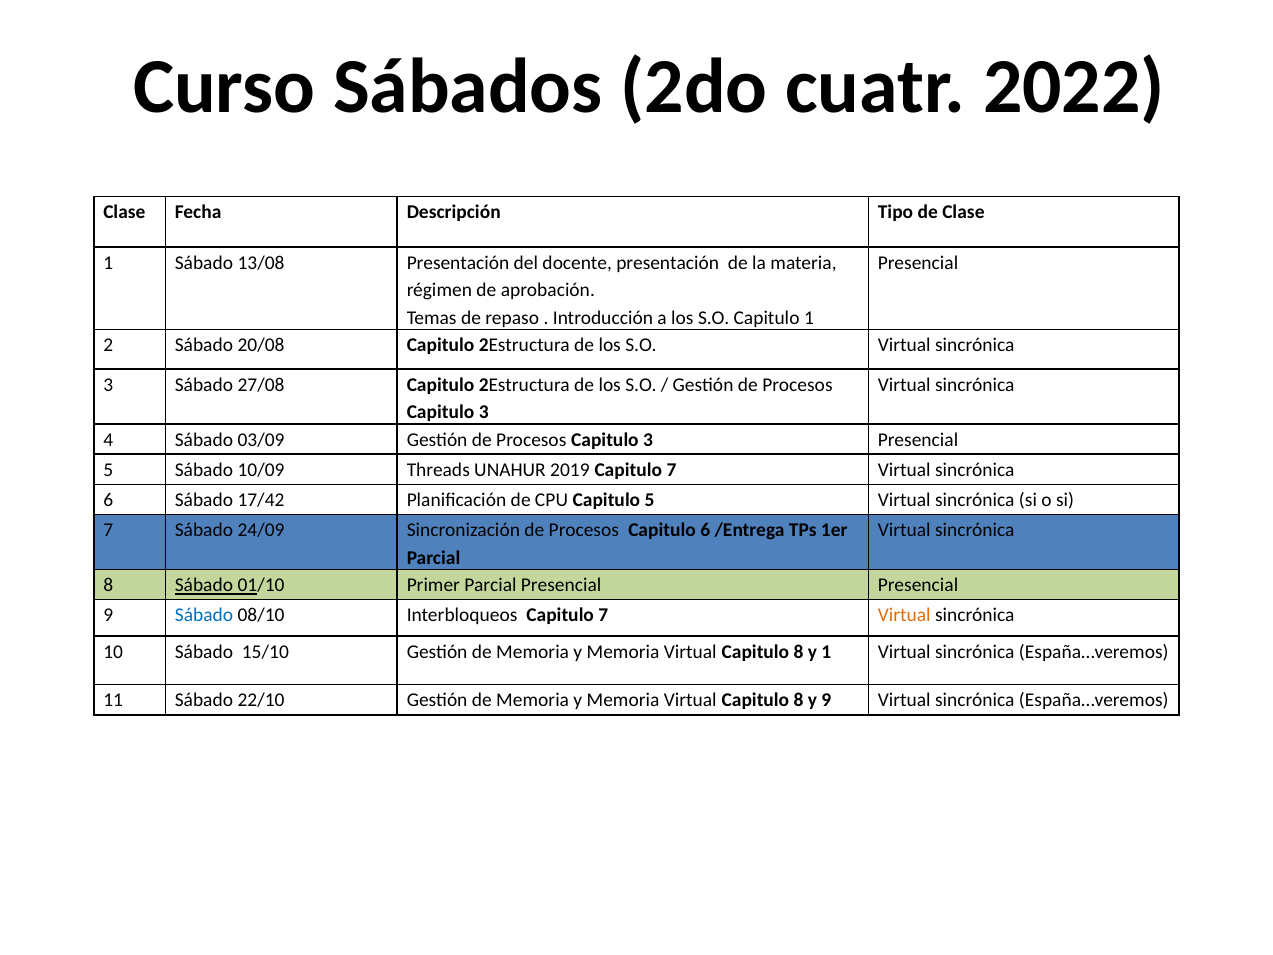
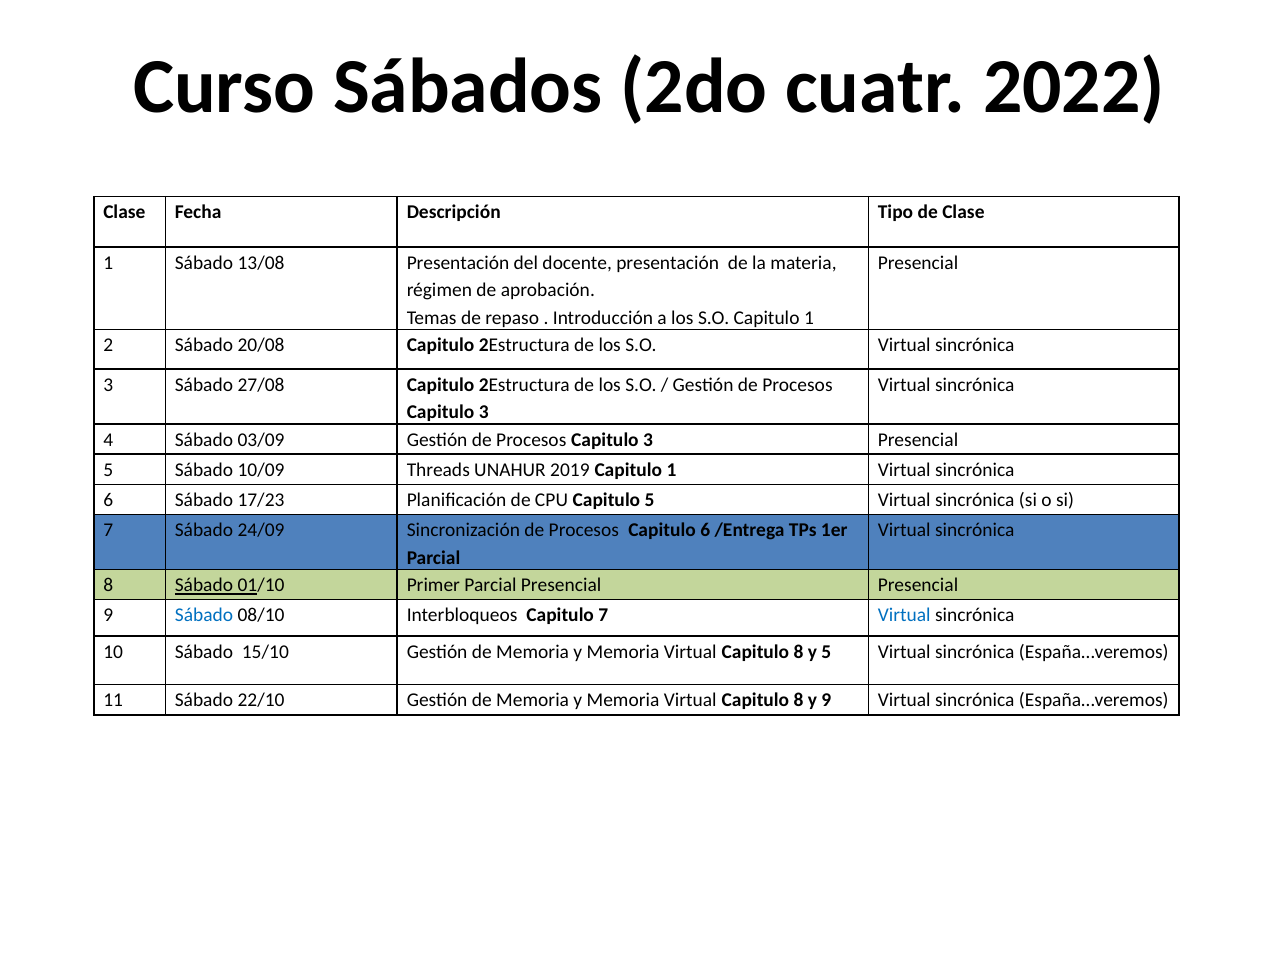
2019 Capitulo 7: 7 -> 1
17/42: 17/42 -> 17/23
Virtual at (904, 615) colour: orange -> blue
y 1: 1 -> 5
